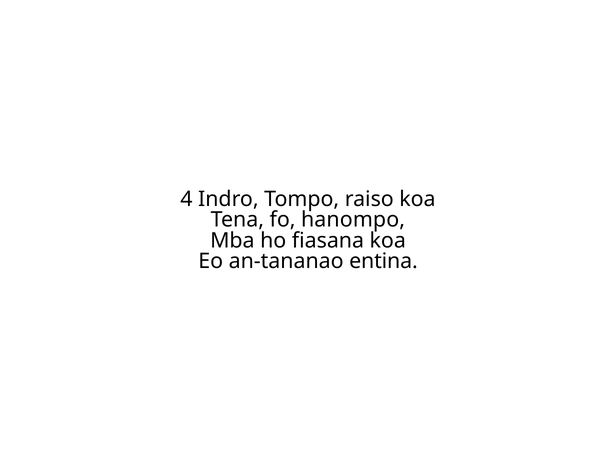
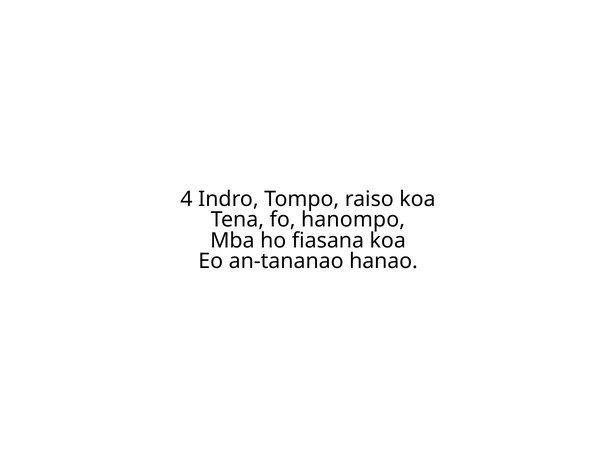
entina: entina -> hanao
